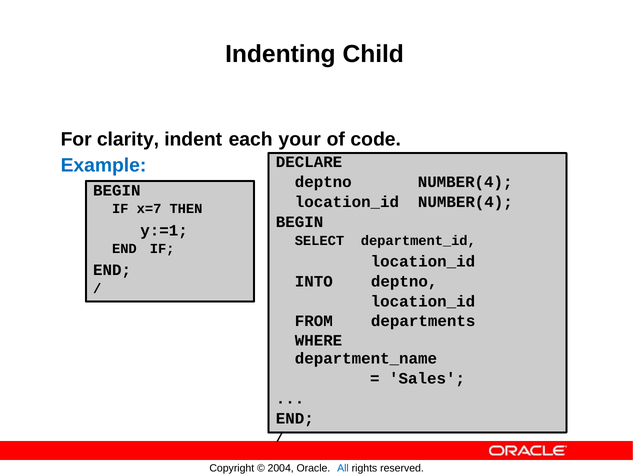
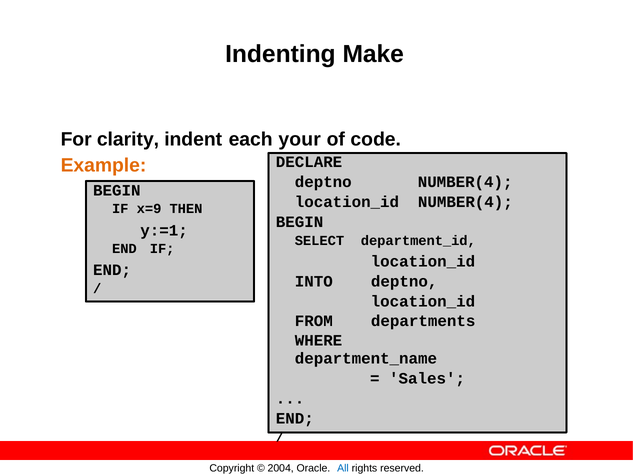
Child: Child -> Make
Example colour: blue -> orange
x=7: x=7 -> x=9
